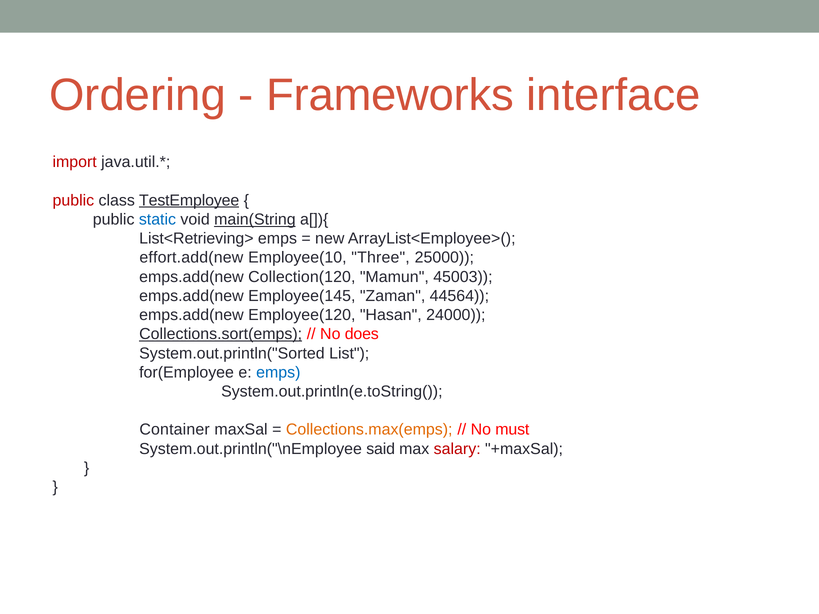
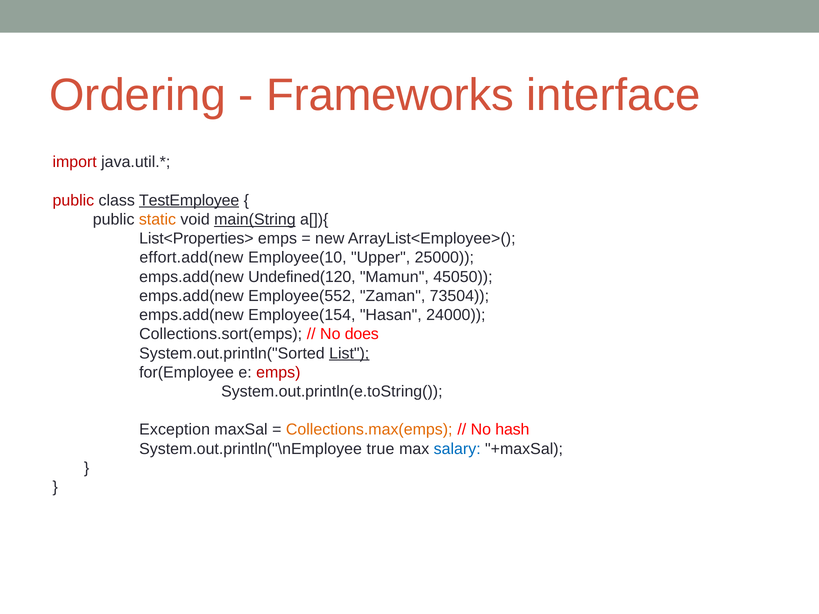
static colour: blue -> orange
List<Retrieving>: List<Retrieving> -> List<Properties>
Three: Three -> Upper
Collection(120: Collection(120 -> Undefined(120
45003: 45003 -> 45050
Employee(145: Employee(145 -> Employee(552
44564: 44564 -> 73504
Employee(120: Employee(120 -> Employee(154
Collections.sort(emps underline: present -> none
List underline: none -> present
emps at (278, 373) colour: blue -> red
Container: Container -> Exception
must: must -> hash
said: said -> true
salary colour: red -> blue
